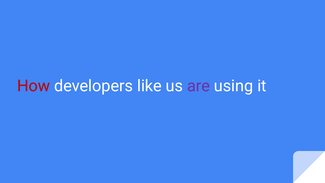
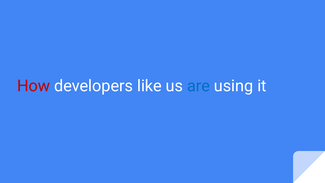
are colour: purple -> blue
